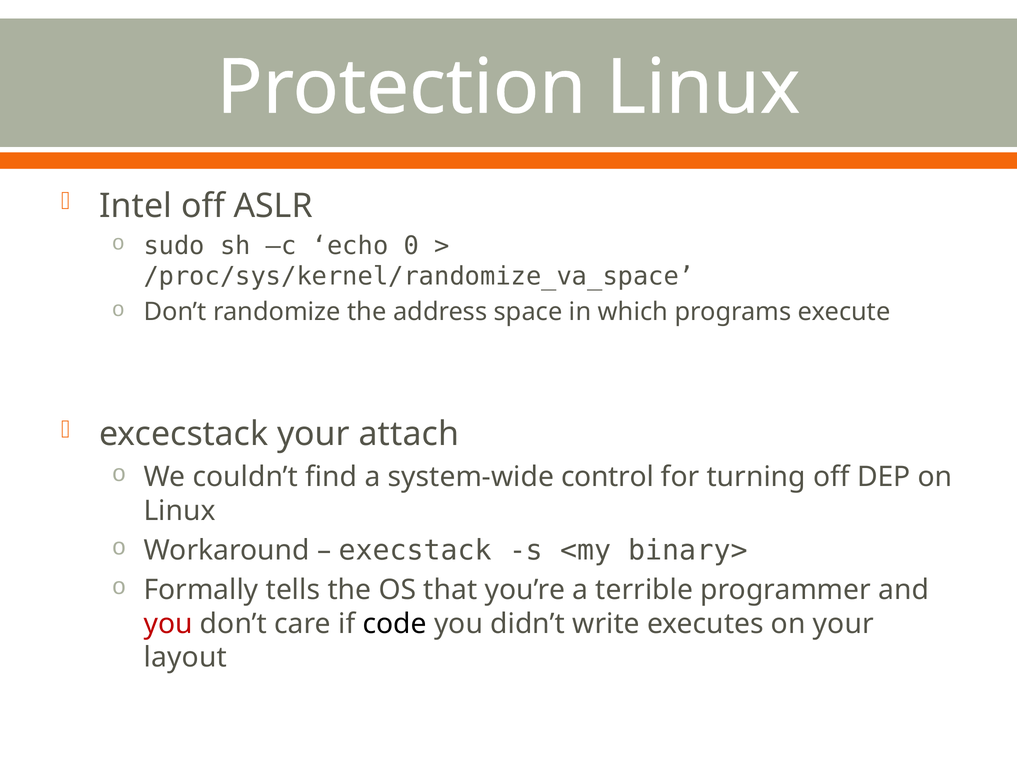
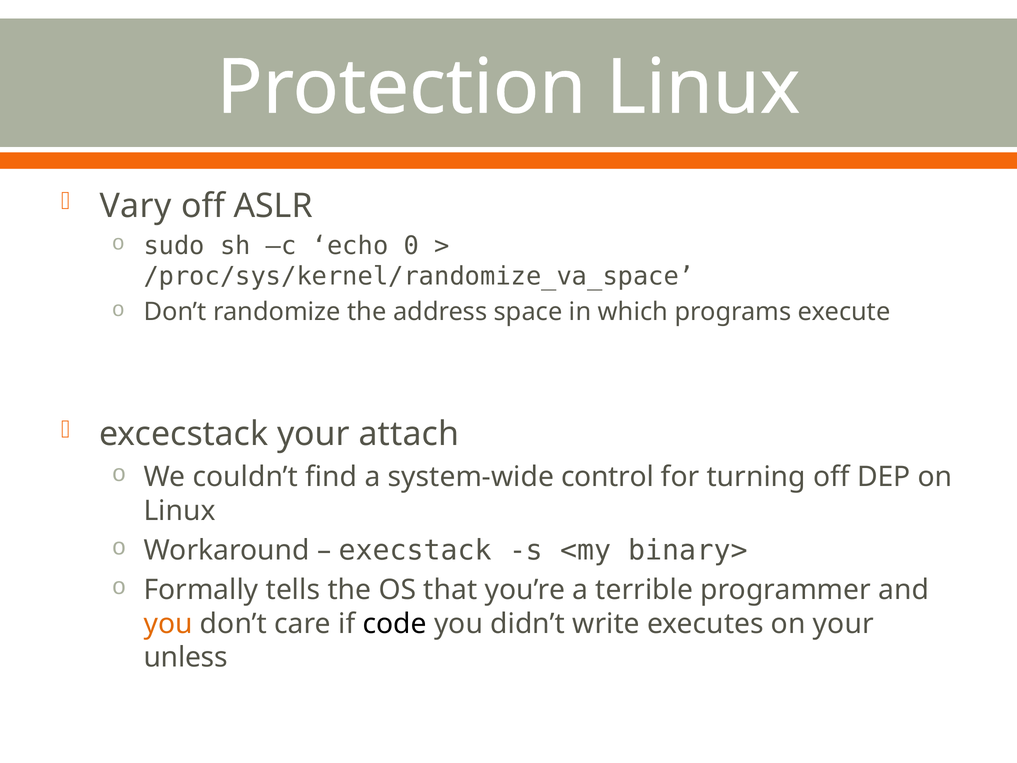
Intel: Intel -> Vary
you at (168, 624) colour: red -> orange
layout: layout -> unless
